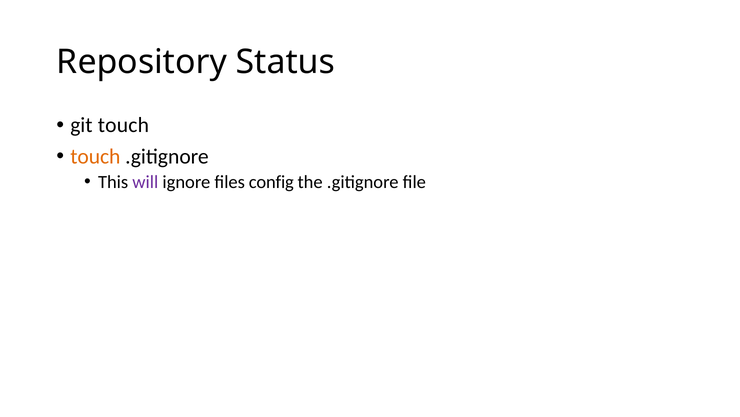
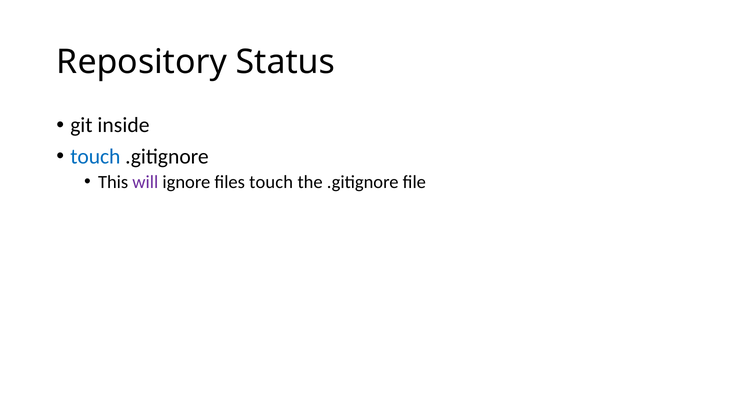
git touch: touch -> inside
touch at (95, 156) colour: orange -> blue
files config: config -> touch
